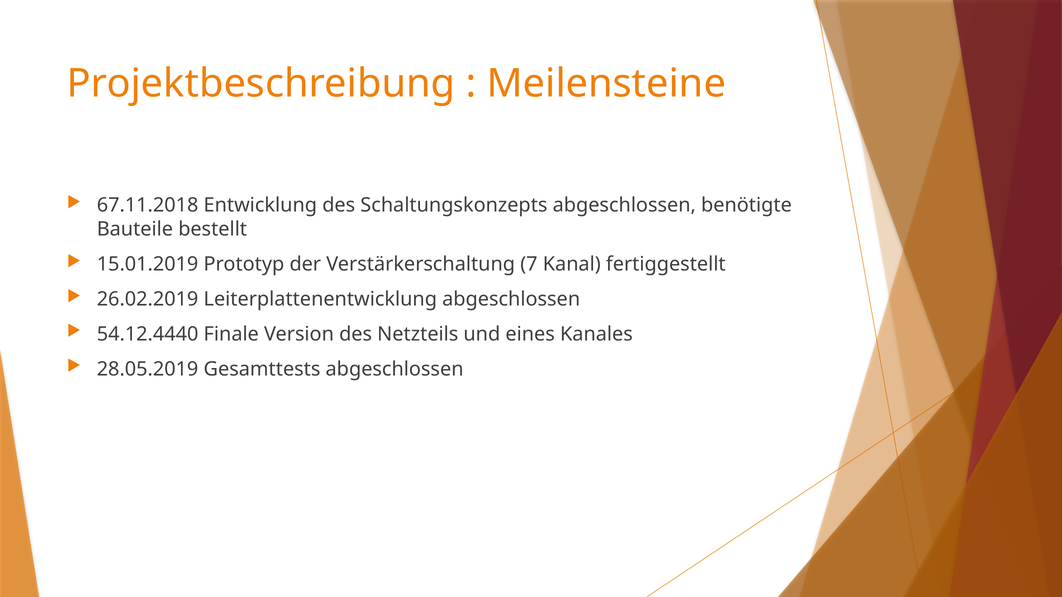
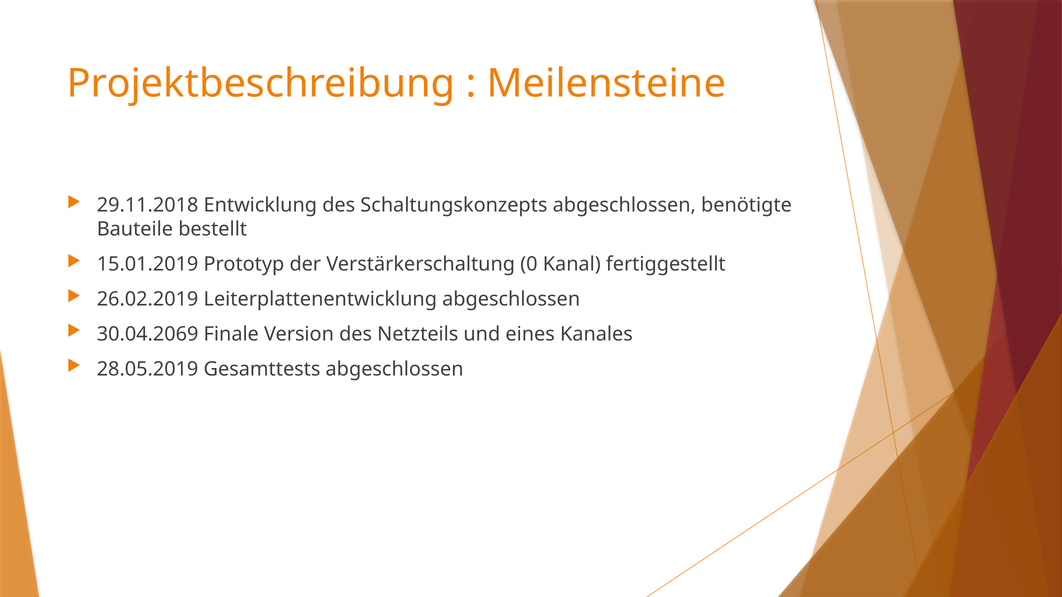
67.11.2018: 67.11.2018 -> 29.11.2018
7: 7 -> 0
54.12.4440: 54.12.4440 -> 30.04.2069
